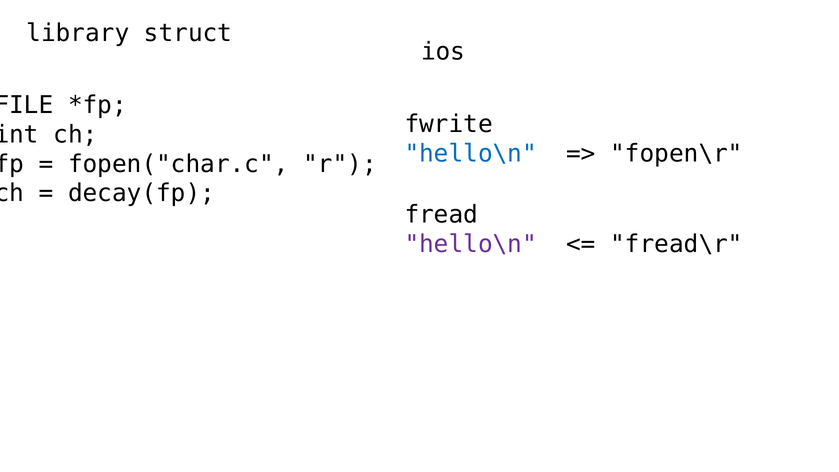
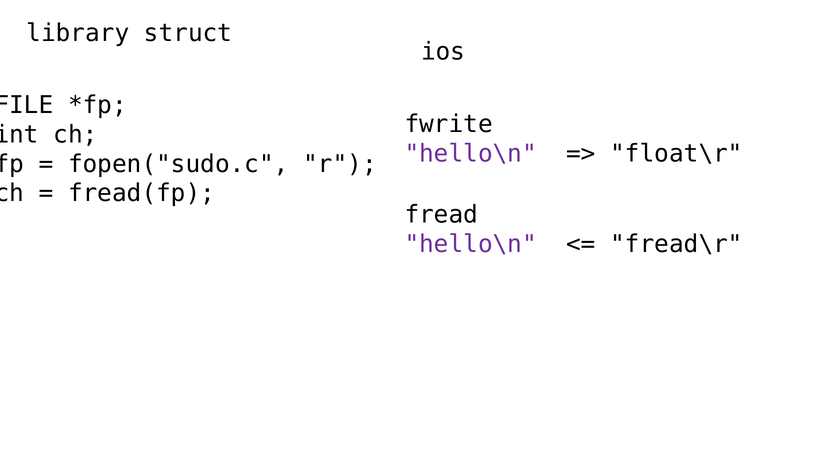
hello\n at (471, 154) colour: blue -> purple
fopen\r: fopen\r -> float\r
fopen("char.c: fopen("char.c -> fopen("sudo.c
decay(fp: decay(fp -> fread(fp
